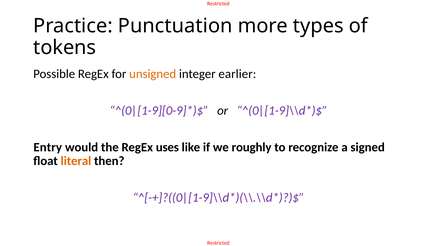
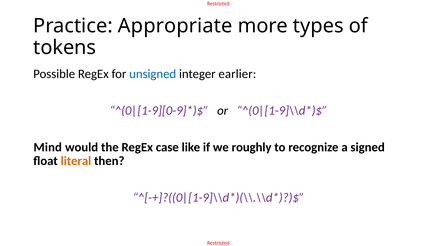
Punctuation: Punctuation -> Appropriate
unsigned colour: orange -> blue
Entry: Entry -> Mind
uses: uses -> case
